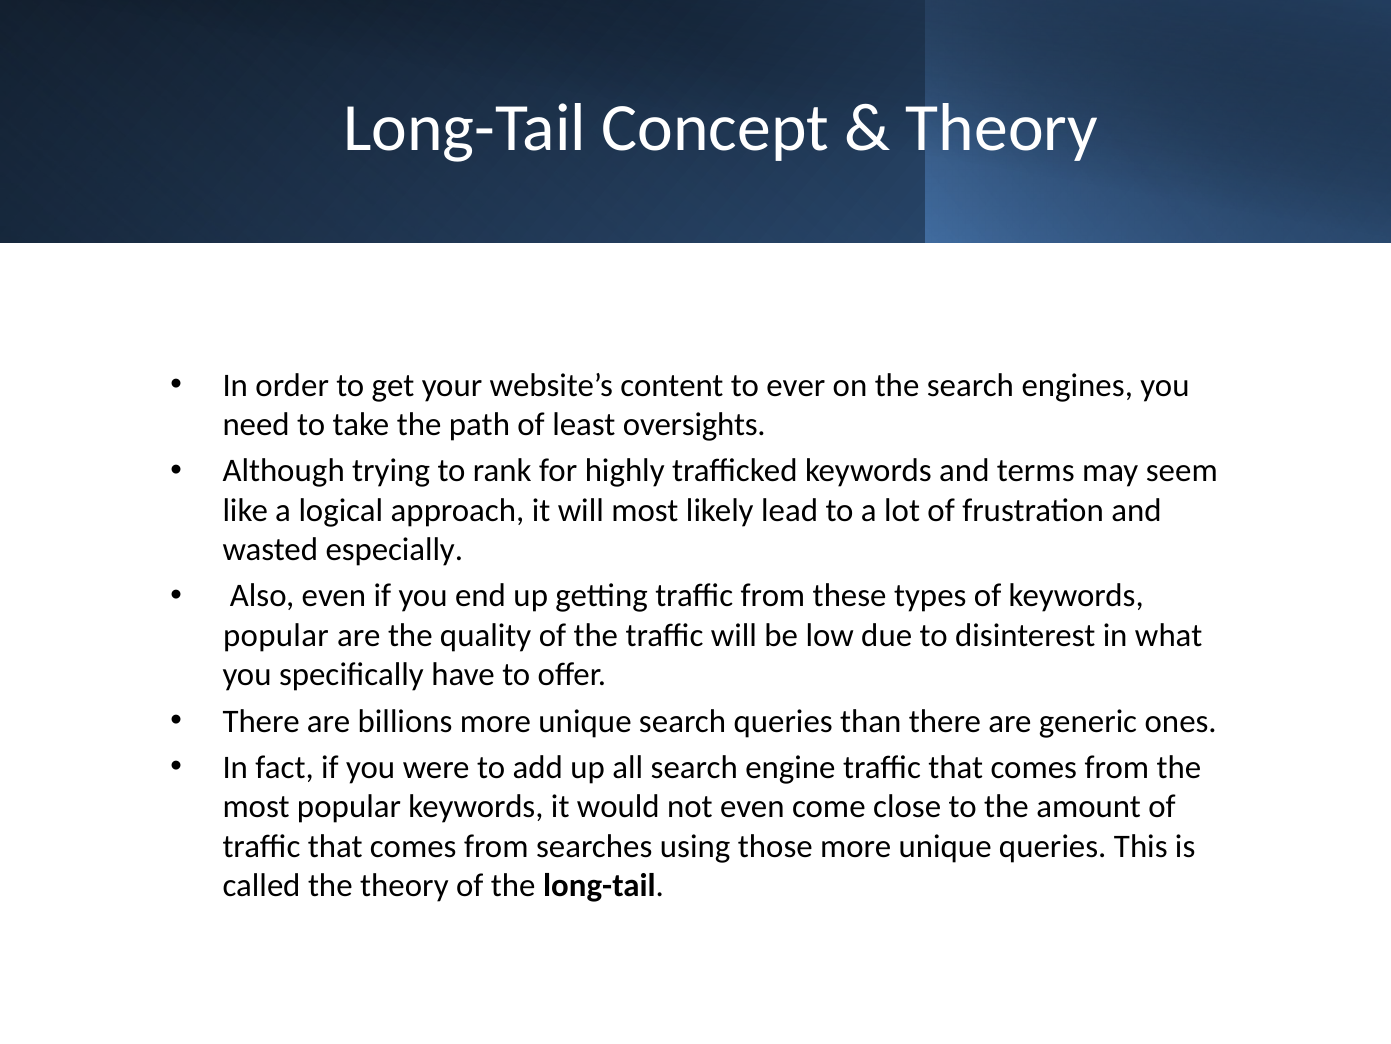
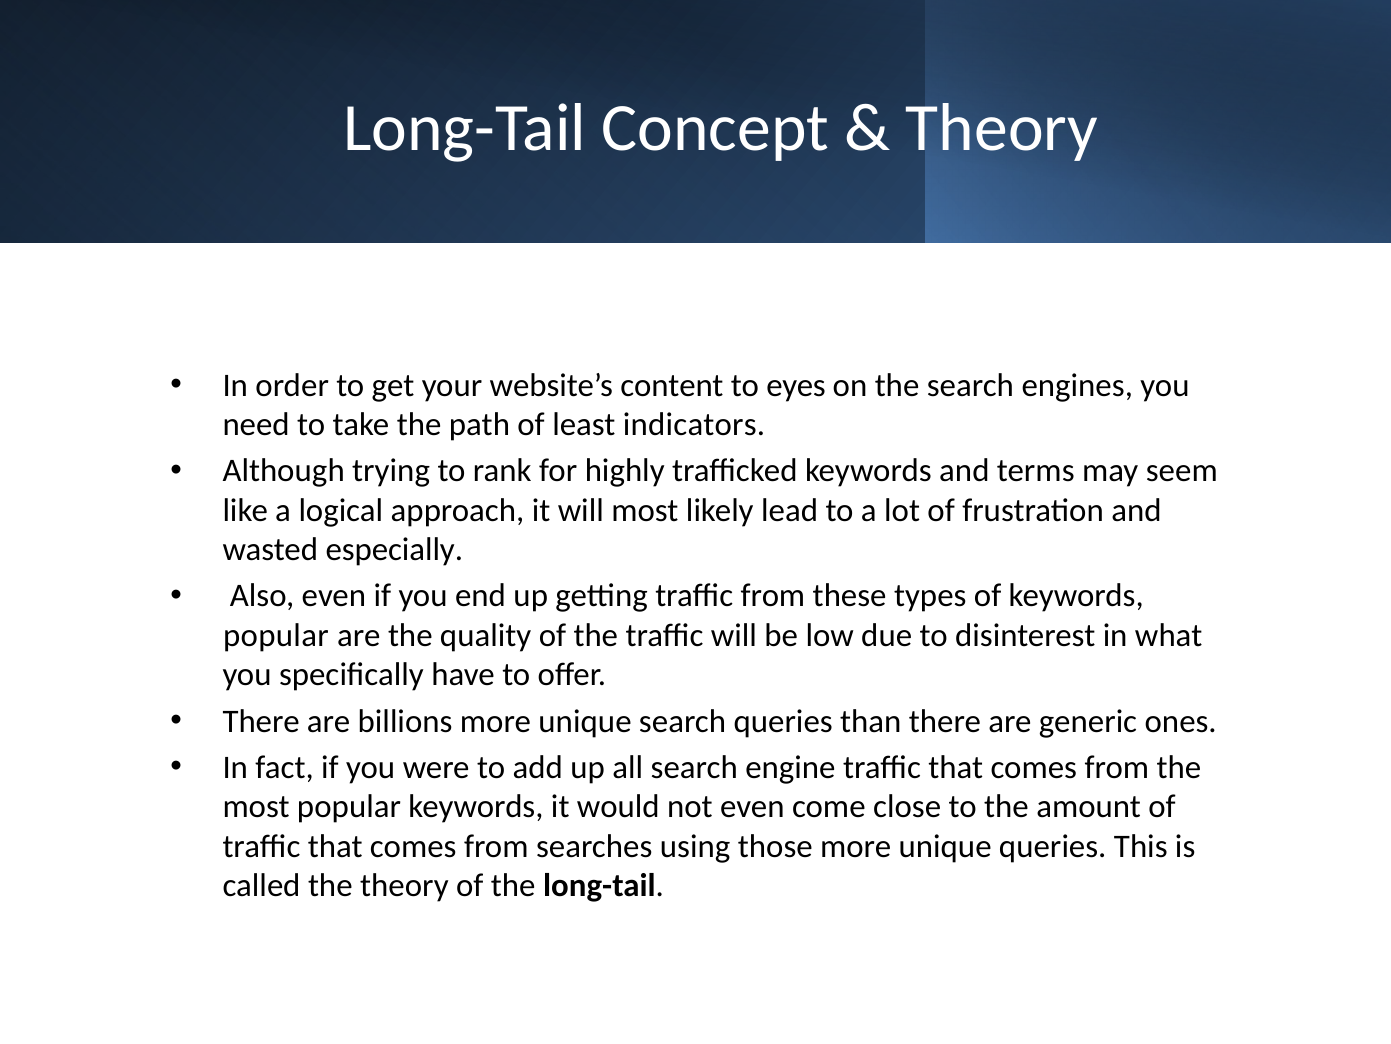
ever: ever -> eyes
oversights: oversights -> indicators
